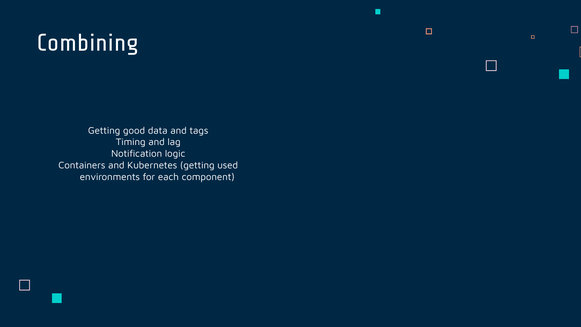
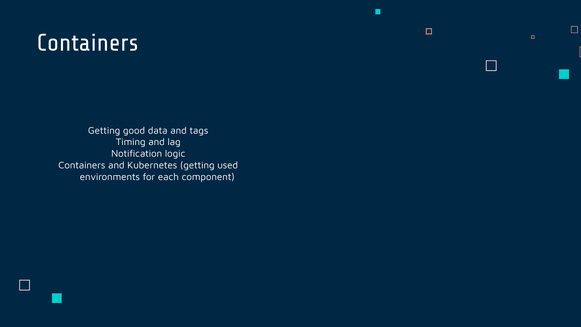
Combining at (88, 43): Combining -> Containers
